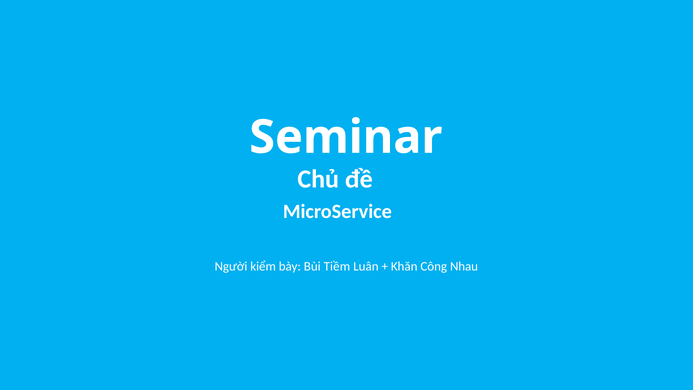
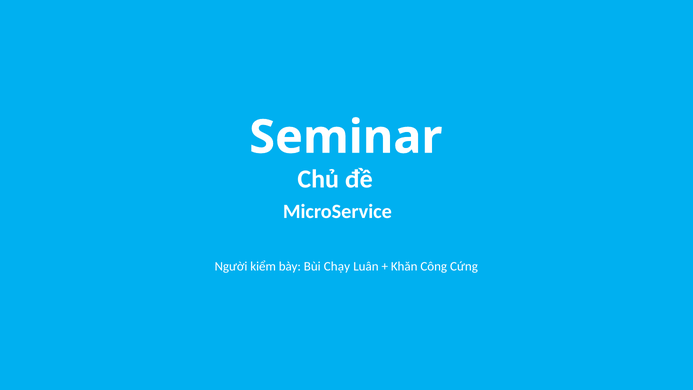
Tiềm: Tiềm -> Chạy
Nhau: Nhau -> Cứng
